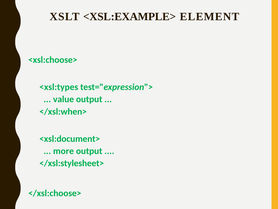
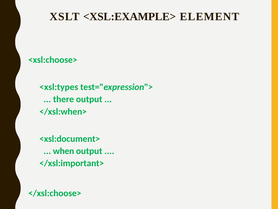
value: value -> there
more: more -> when
</xsl:stylesheet>: </xsl:stylesheet> -> </xsl:important>
